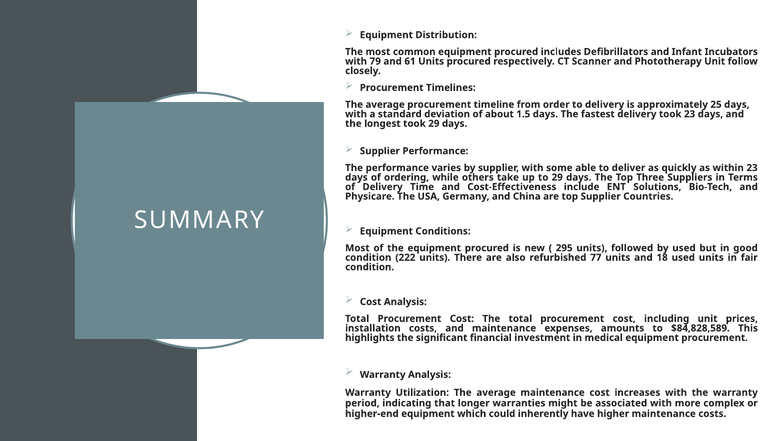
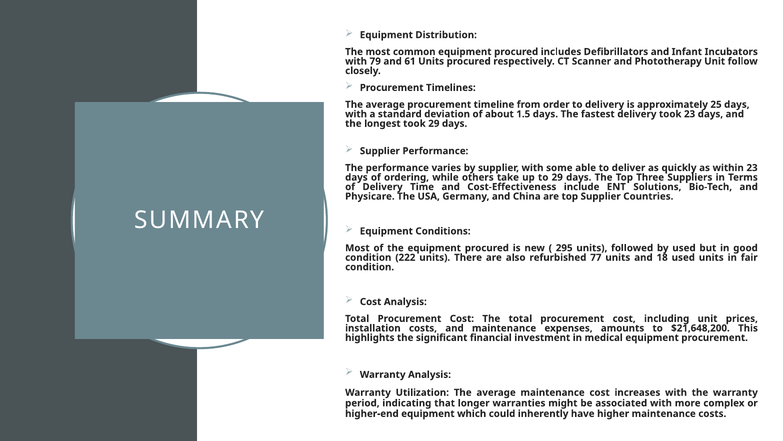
$84,828,589: $84,828,589 -> $21,648,200
